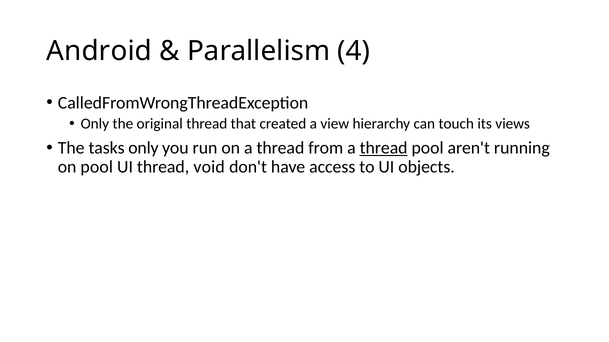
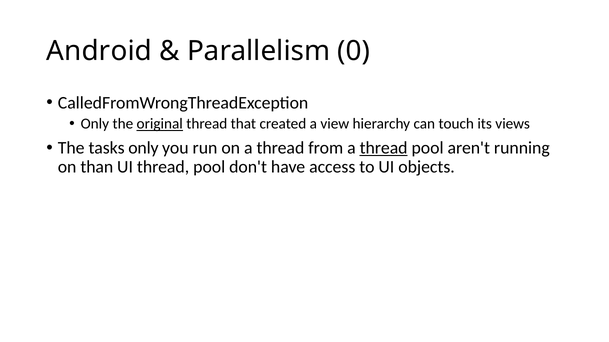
4: 4 -> 0
original underline: none -> present
on pool: pool -> than
UI thread void: void -> pool
